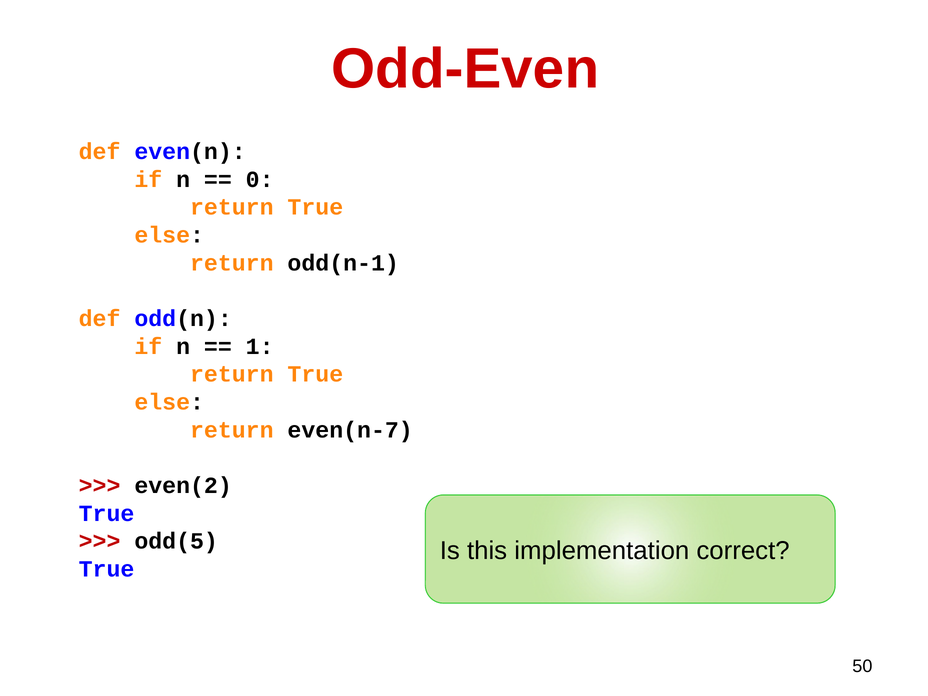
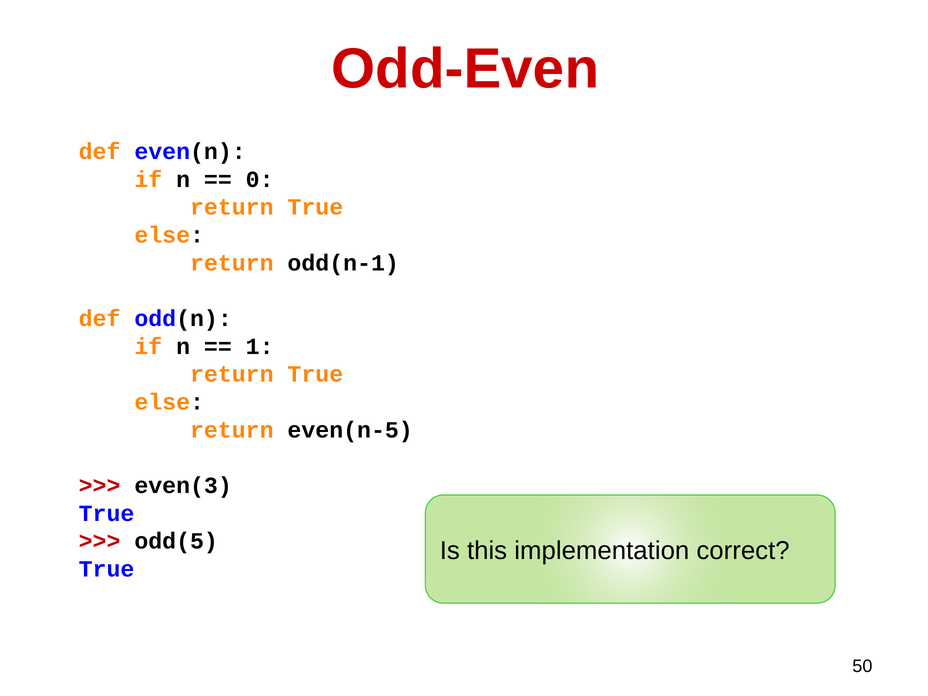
even(n-7: even(n-7 -> even(n-5
even(2: even(2 -> even(3
